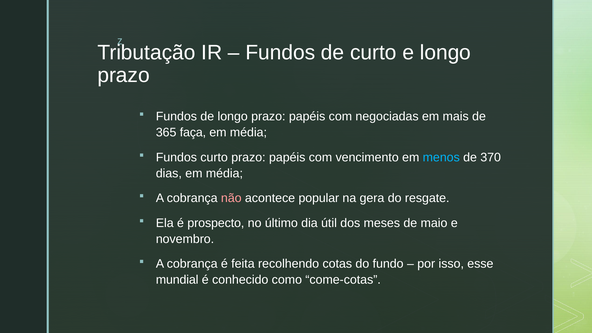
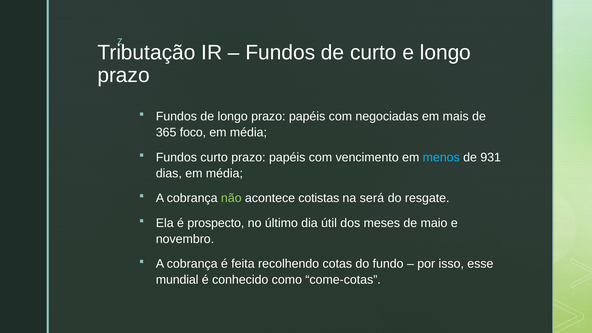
faça: faça -> foco
370: 370 -> 931
não colour: pink -> light green
popular: popular -> cotistas
gera: gera -> será
